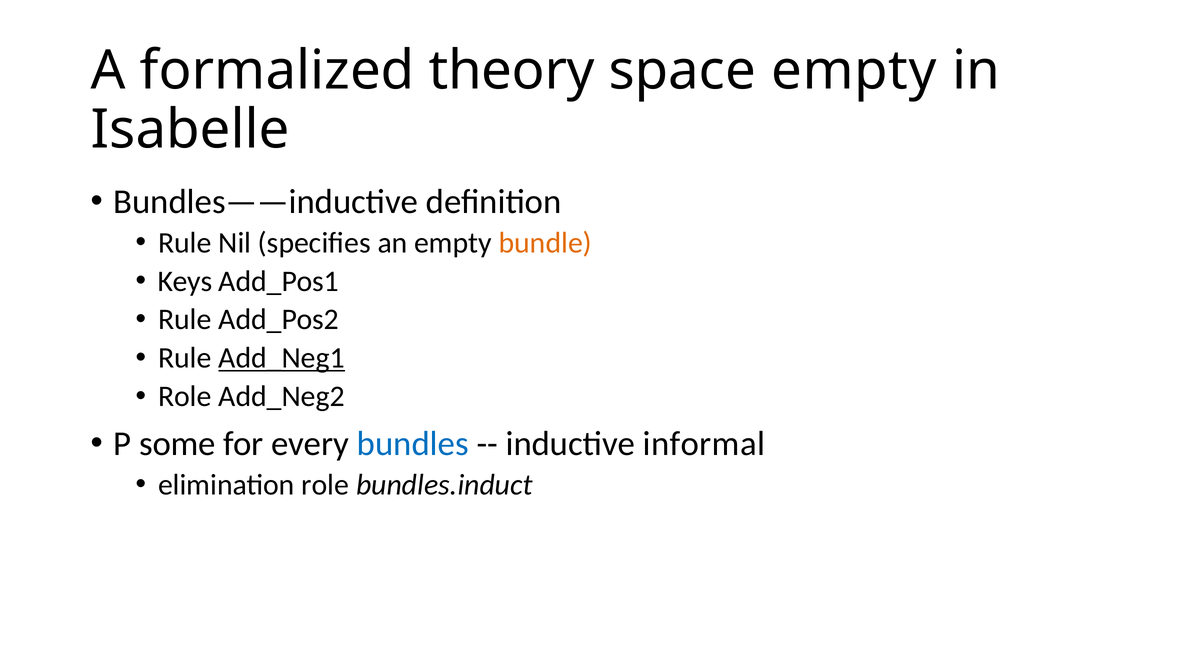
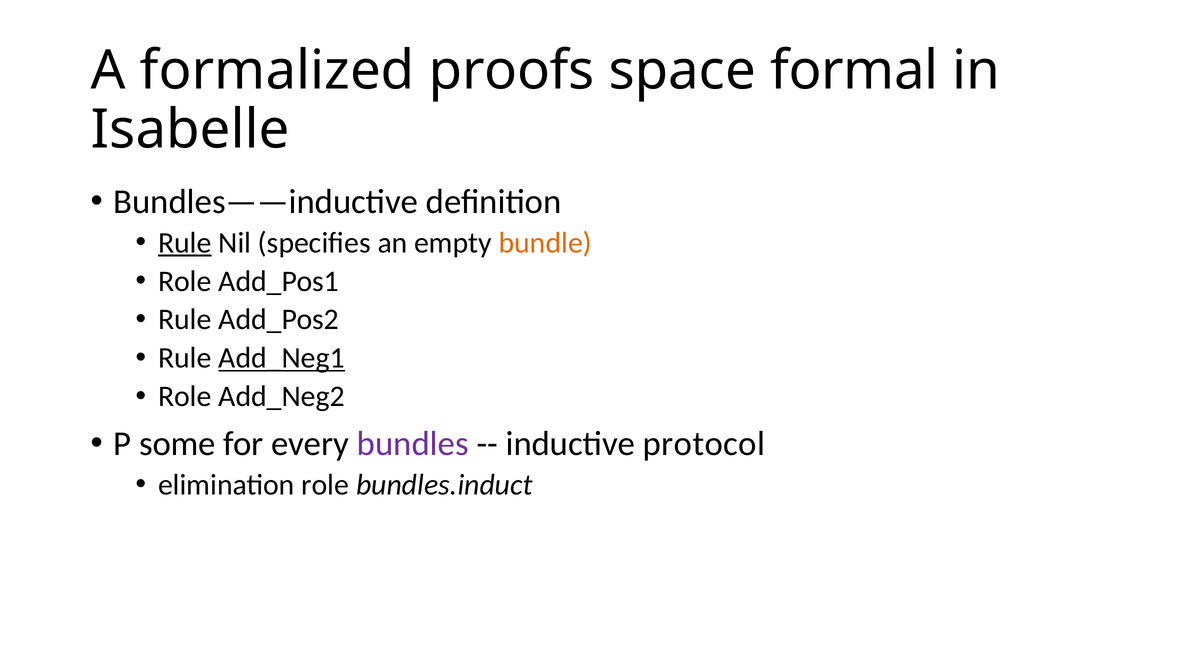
theory: theory -> proofs
space empty: empty -> formal
Rule at (185, 243) underline: none -> present
Keys at (185, 281): Keys -> Role
bundles colour: blue -> purple
informal: informal -> protocol
